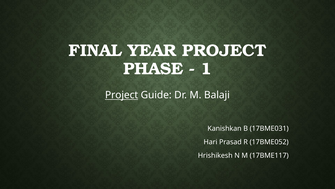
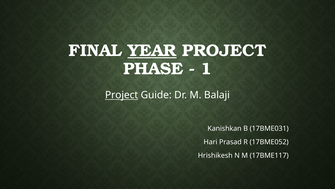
YEAR underline: none -> present
